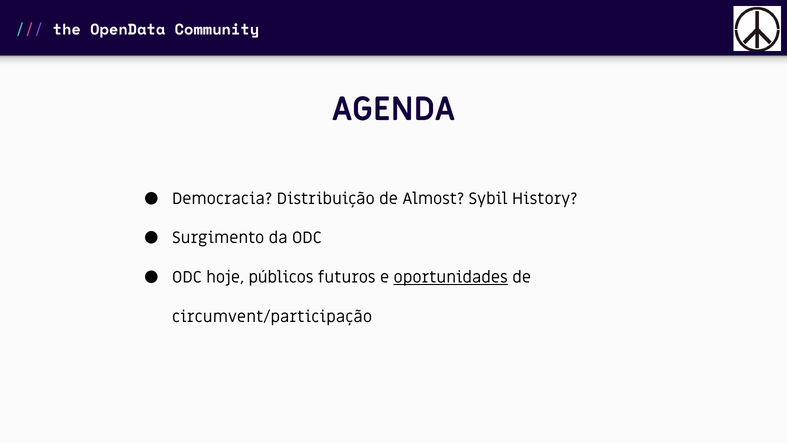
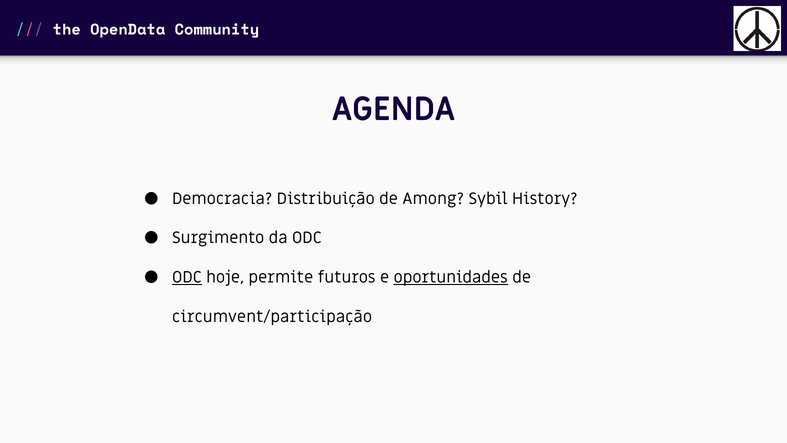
Almost: Almost -> Among
ODC at (187, 277) underline: none -> present
públicos: públicos -> permite
